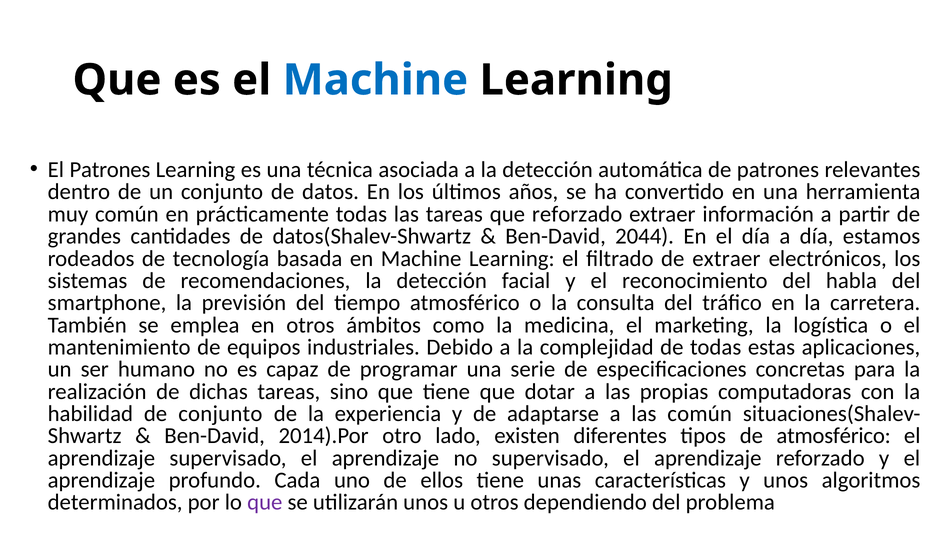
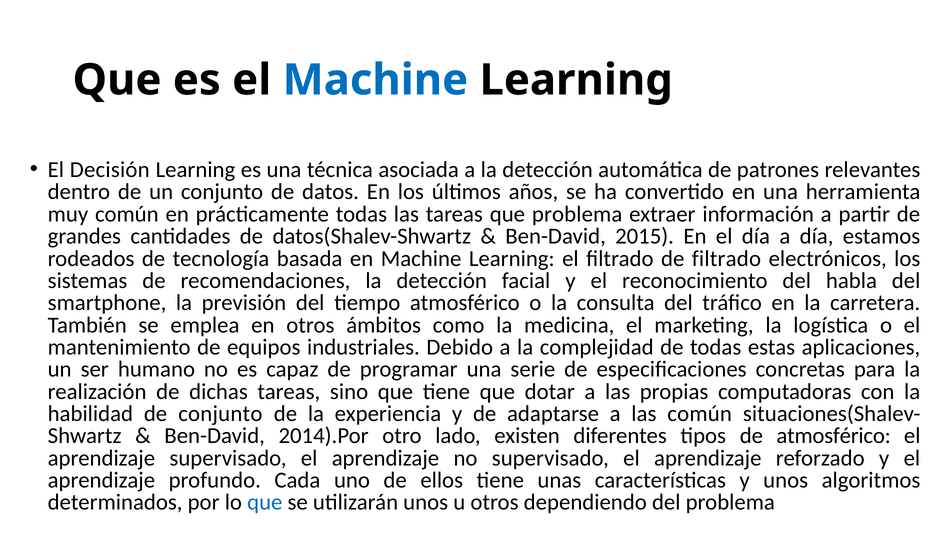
El Patrones: Patrones -> Decisión
que reforzado: reforzado -> problema
2044: 2044 -> 2015
de extraer: extraer -> filtrado
que at (265, 502) colour: purple -> blue
